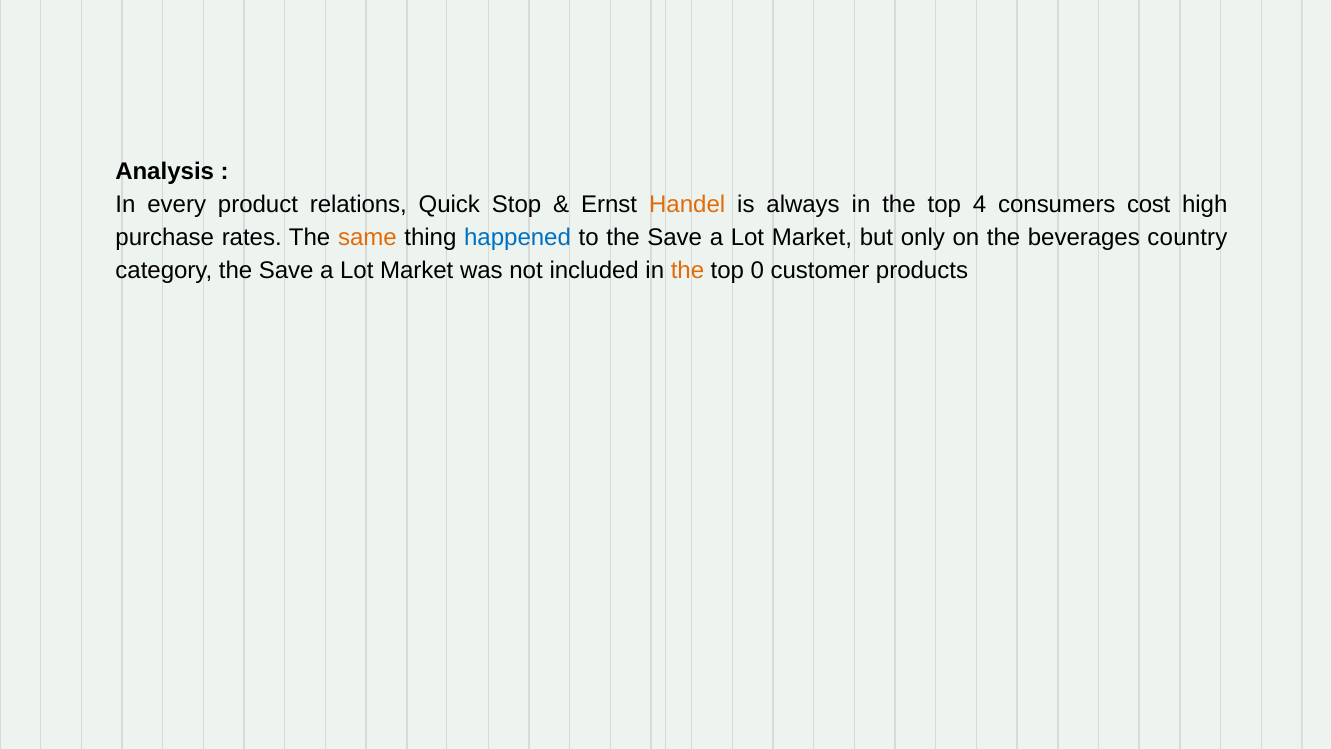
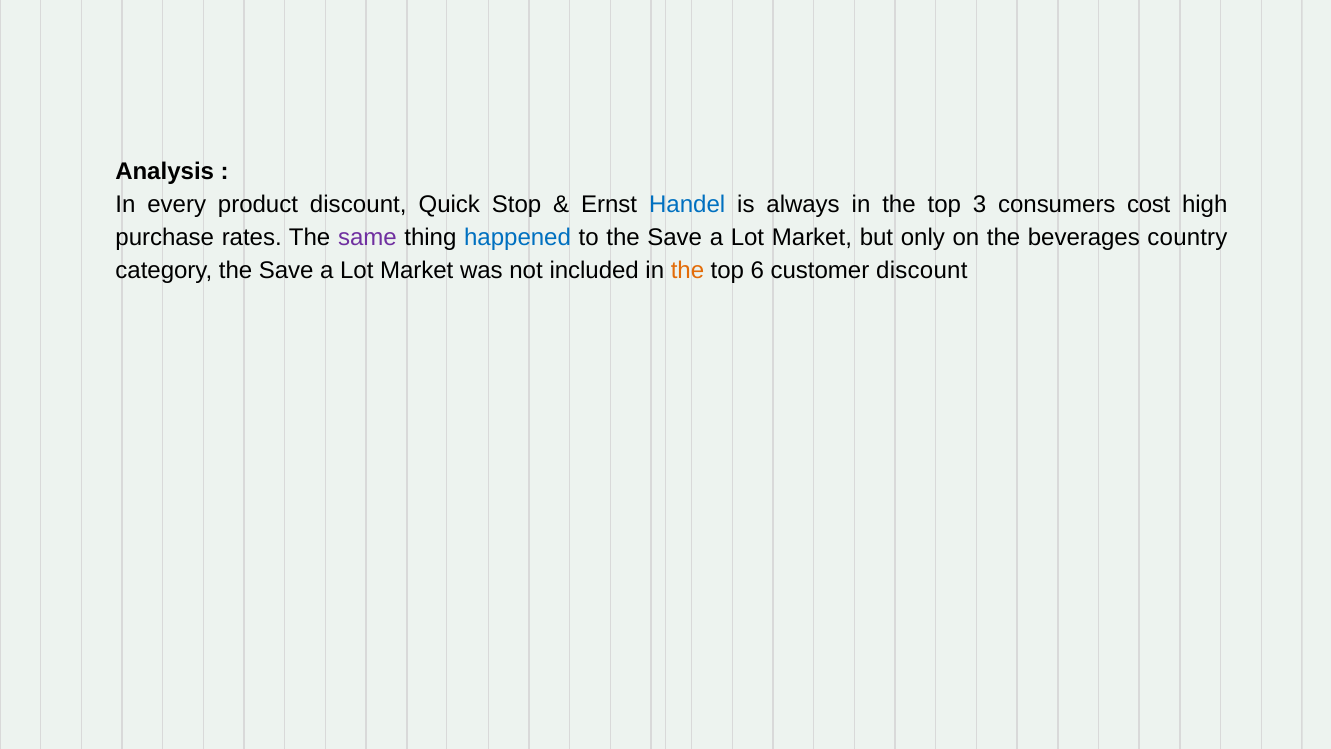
product relations: relations -> discount
Handel colour: orange -> blue
4: 4 -> 3
same colour: orange -> purple
0: 0 -> 6
customer products: products -> discount
